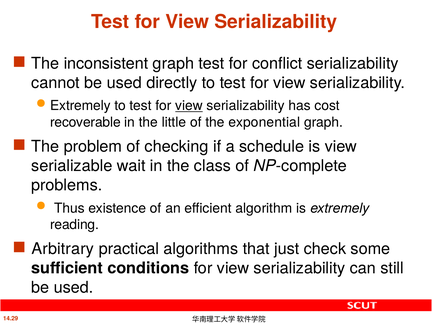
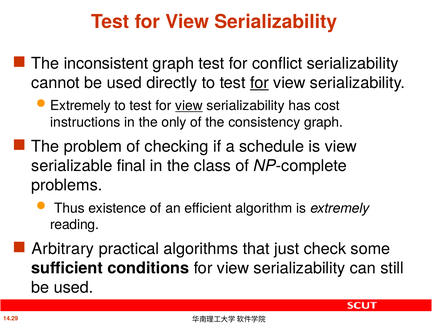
for at (259, 83) underline: none -> present
recoverable: recoverable -> instructions
little: little -> only
exponential: exponential -> consistency
wait: wait -> final
